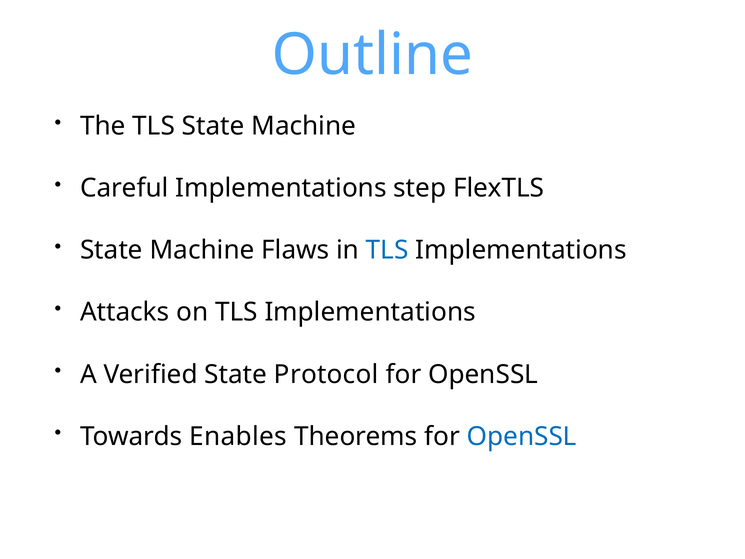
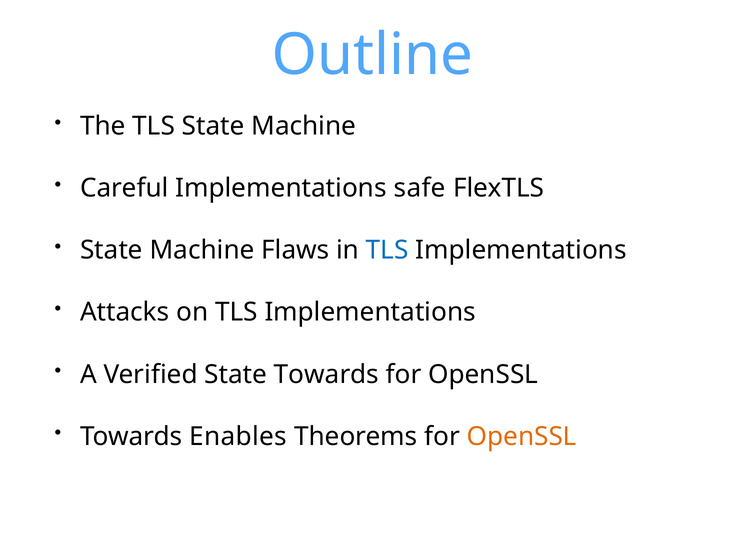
step: step -> safe
State Protocol: Protocol -> Towards
OpenSSL at (522, 436) colour: blue -> orange
